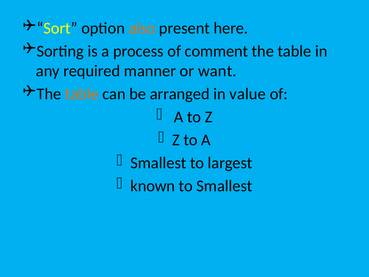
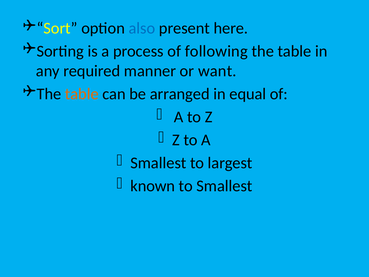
also colour: orange -> blue
comment: comment -> following
value: value -> equal
